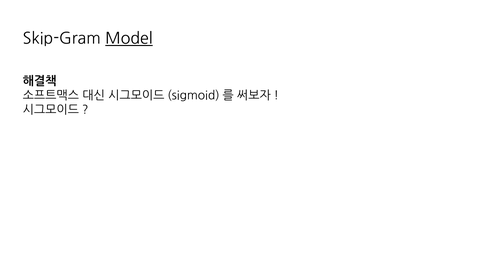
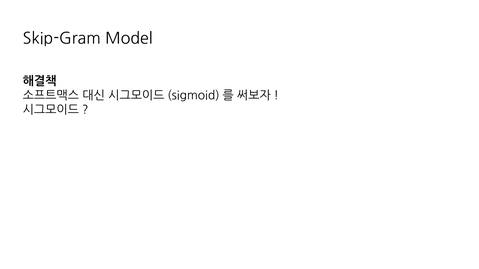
Model underline: present -> none
